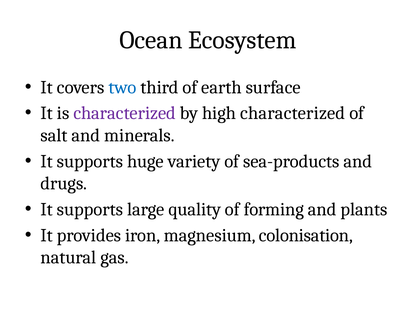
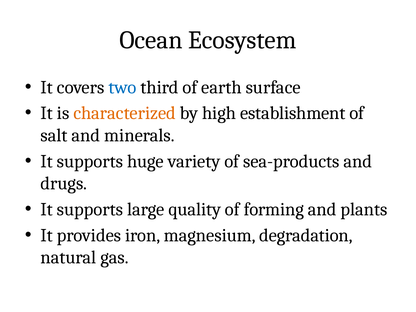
characterized at (125, 113) colour: purple -> orange
high characterized: characterized -> establishment
colonisation: colonisation -> degradation
